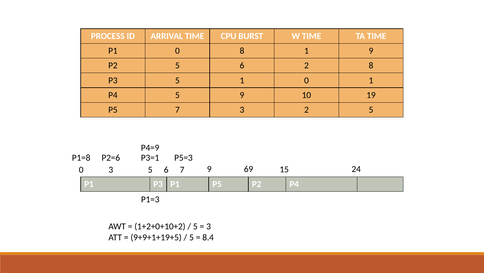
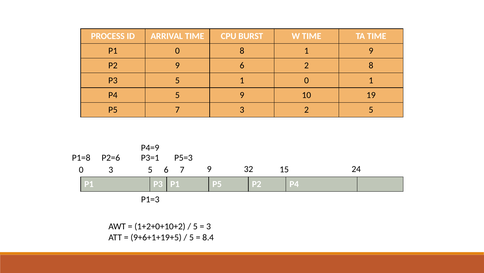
P2 5: 5 -> 9
69: 69 -> 32
9+9+1+19+5: 9+9+1+19+5 -> 9+6+1+19+5
